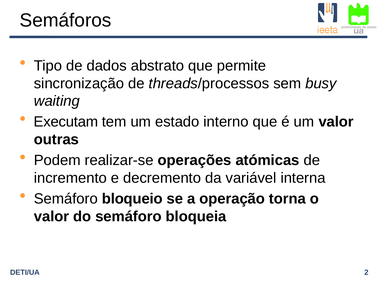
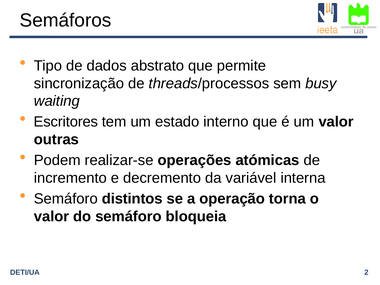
Executam: Executam -> Escritores
bloqueio: bloqueio -> distintos
